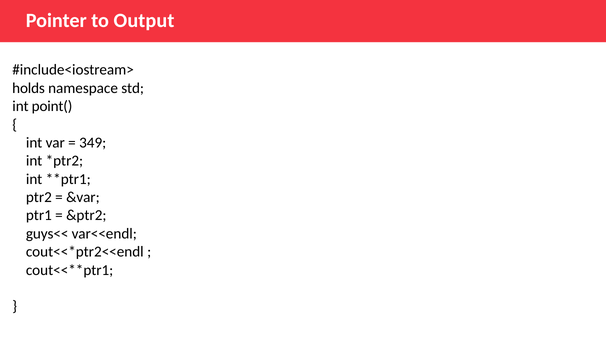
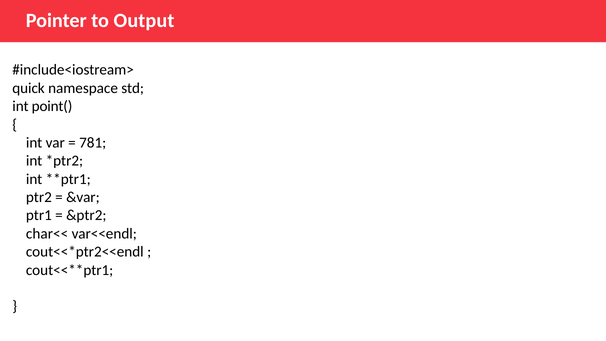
holds: holds -> quick
349: 349 -> 781
guys<<: guys<< -> char<<
